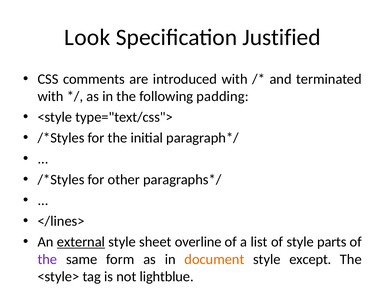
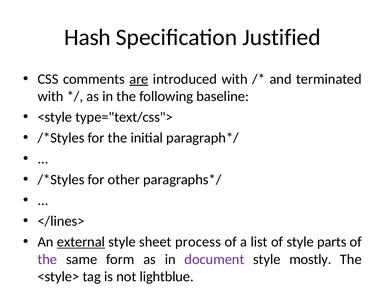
Look: Look -> Hash
are underline: none -> present
padding: padding -> baseline
overline: overline -> process
document colour: orange -> purple
except: except -> mostly
